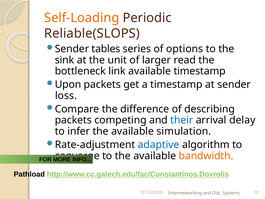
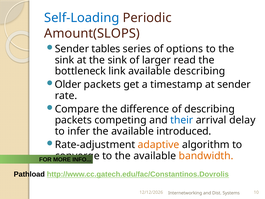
Self-Loading colour: orange -> blue
Reliable(SLOPS: Reliable(SLOPS -> Amount(SLOPS
at the unit: unit -> sink
available timestamp: timestamp -> describing
Upon: Upon -> Older
loss: loss -> rate
simulation: simulation -> introduced
adaptive colour: blue -> orange
